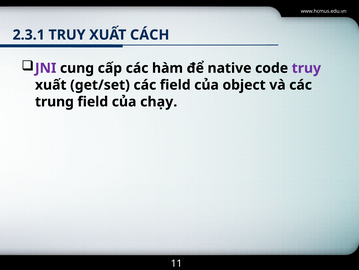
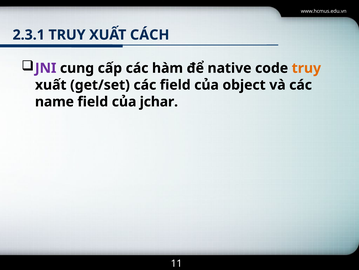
truy at (306, 68) colour: purple -> orange
trung: trung -> name
chạy: chạy -> jchar
